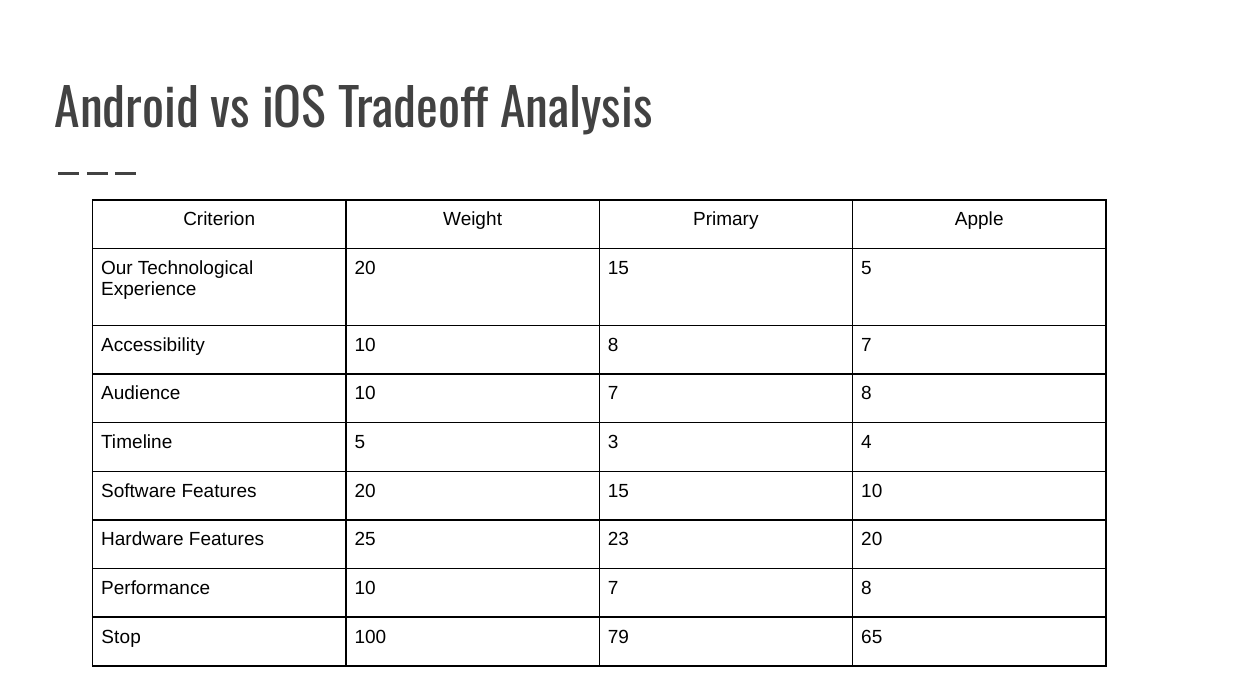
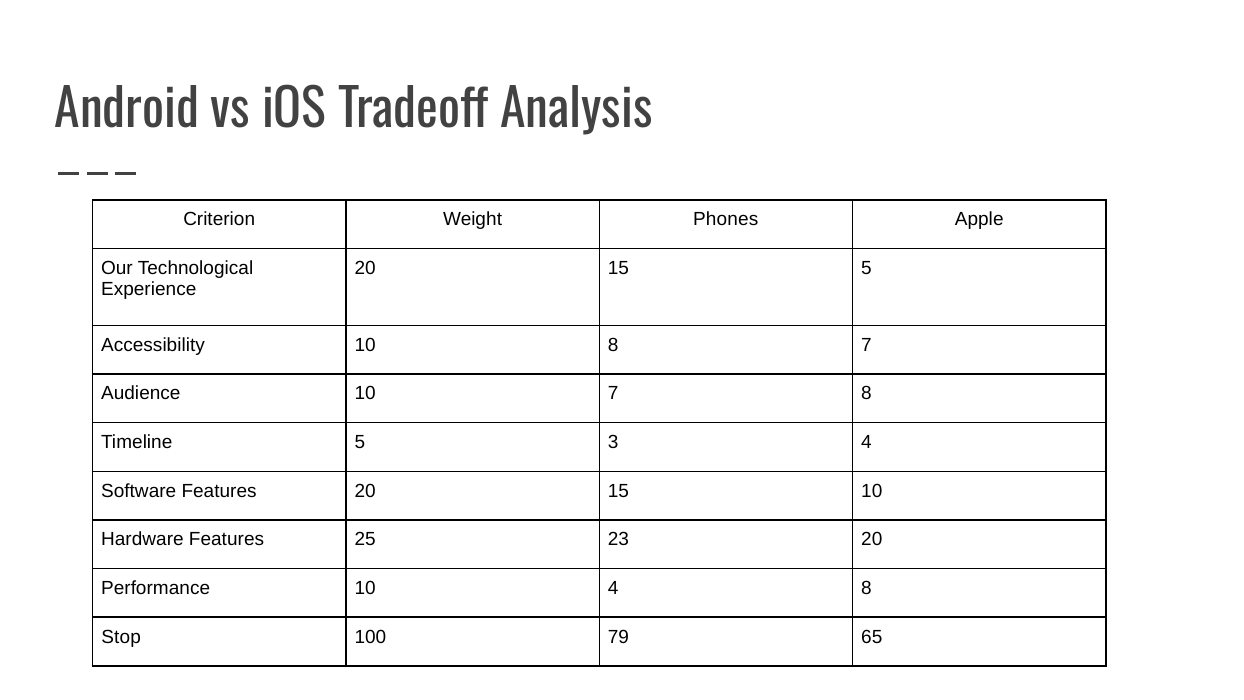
Primary: Primary -> Phones
Performance 10 7: 7 -> 4
